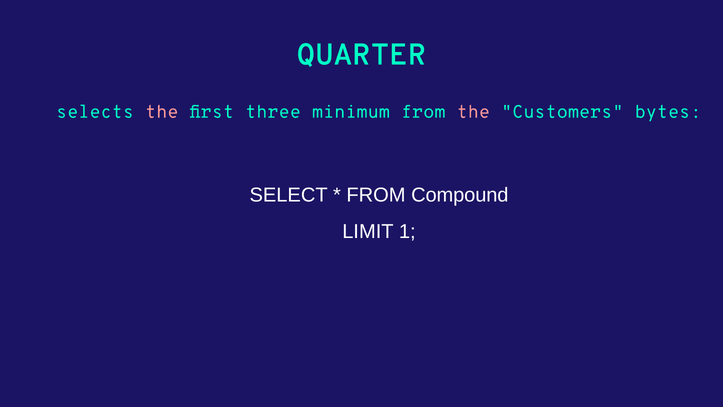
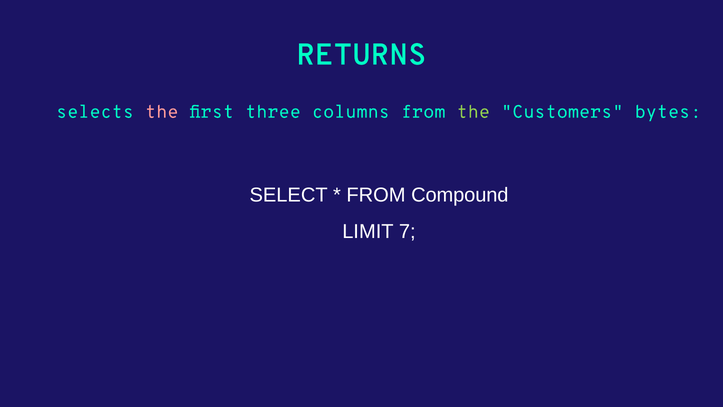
QUARTER: QUARTER -> RETURNS
minimum: minimum -> columns
the at (473, 112) colour: pink -> light green
1: 1 -> 7
